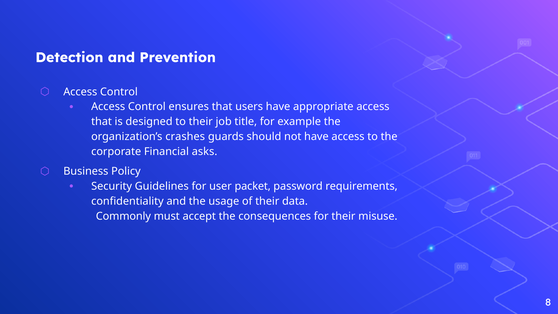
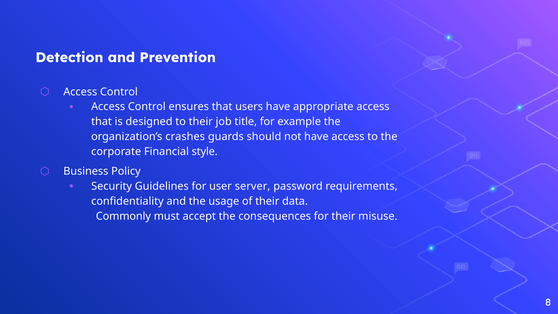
asks: asks -> style
packet: packet -> server
